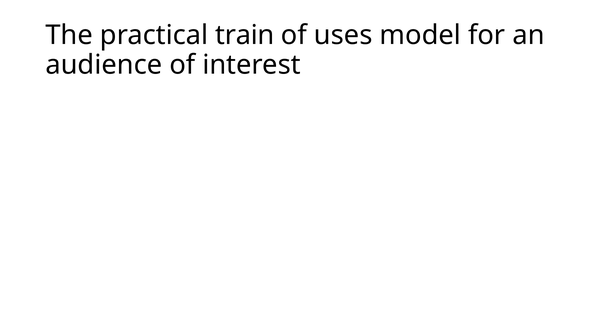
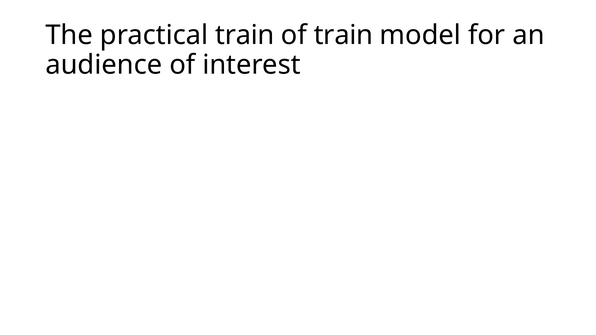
of uses: uses -> train
